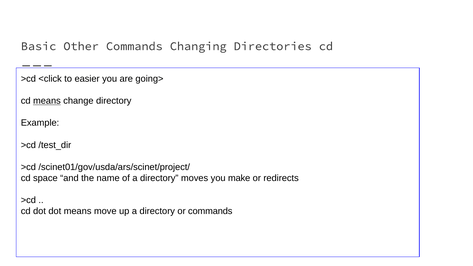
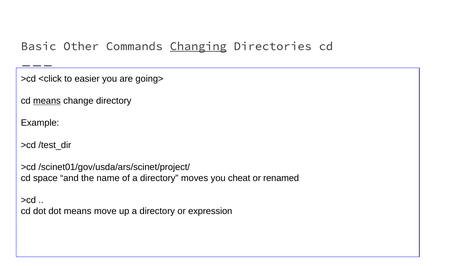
Changing underline: none -> present
make: make -> cheat
redirects: redirects -> renamed
or commands: commands -> expression
